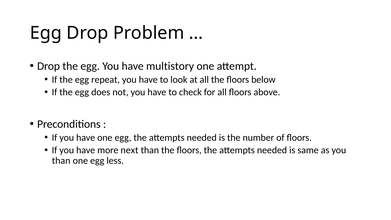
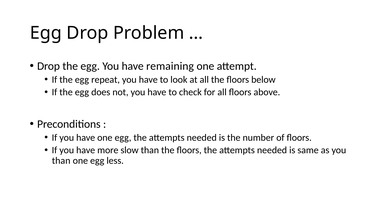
multistory: multistory -> remaining
next: next -> slow
